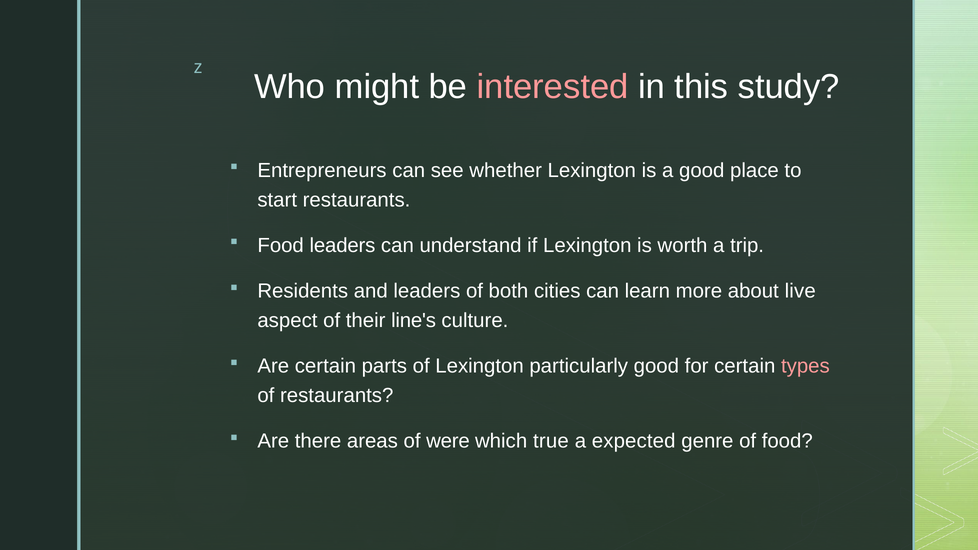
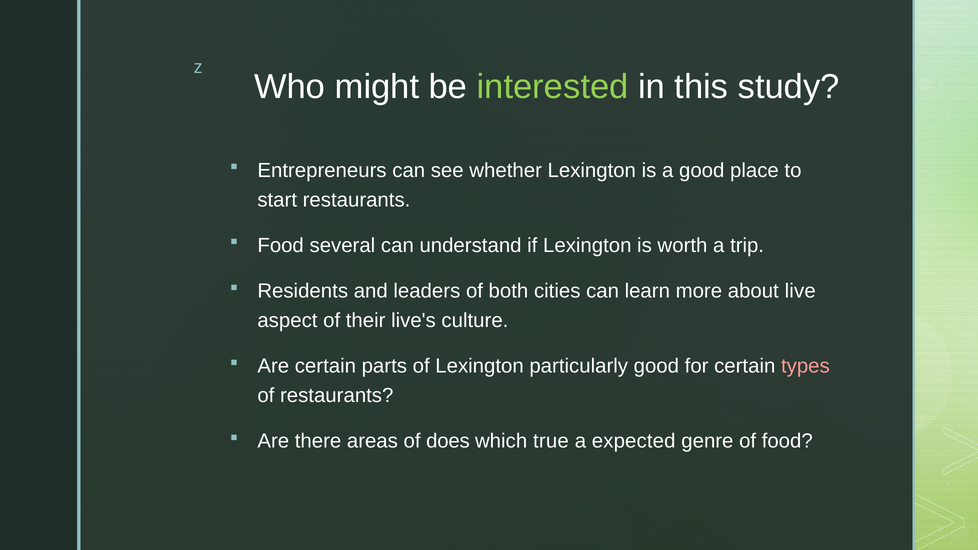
interested colour: pink -> light green
Food leaders: leaders -> several
line's: line's -> live's
were: were -> does
